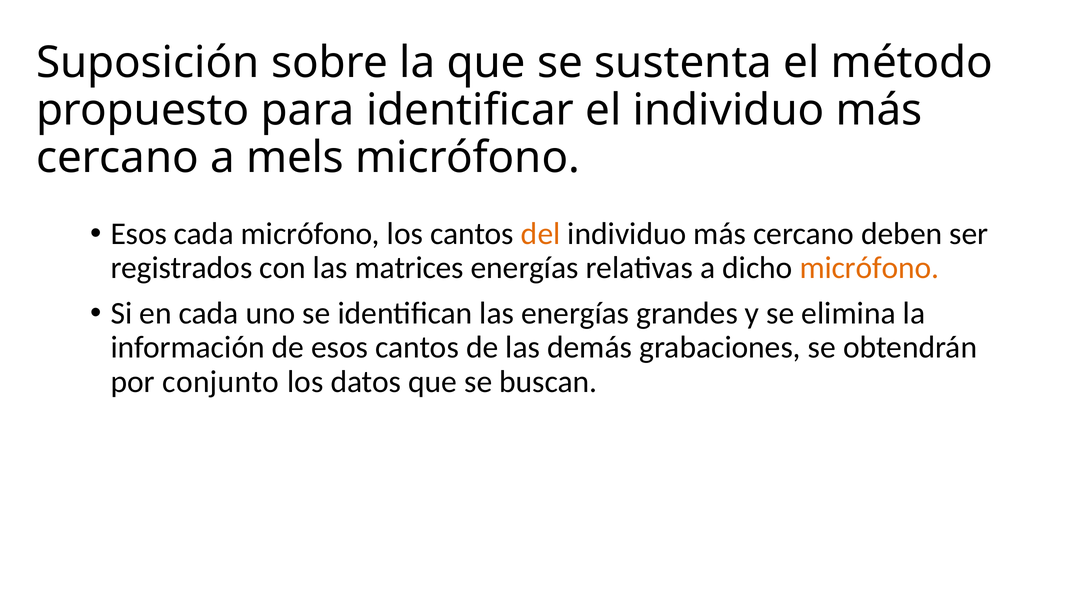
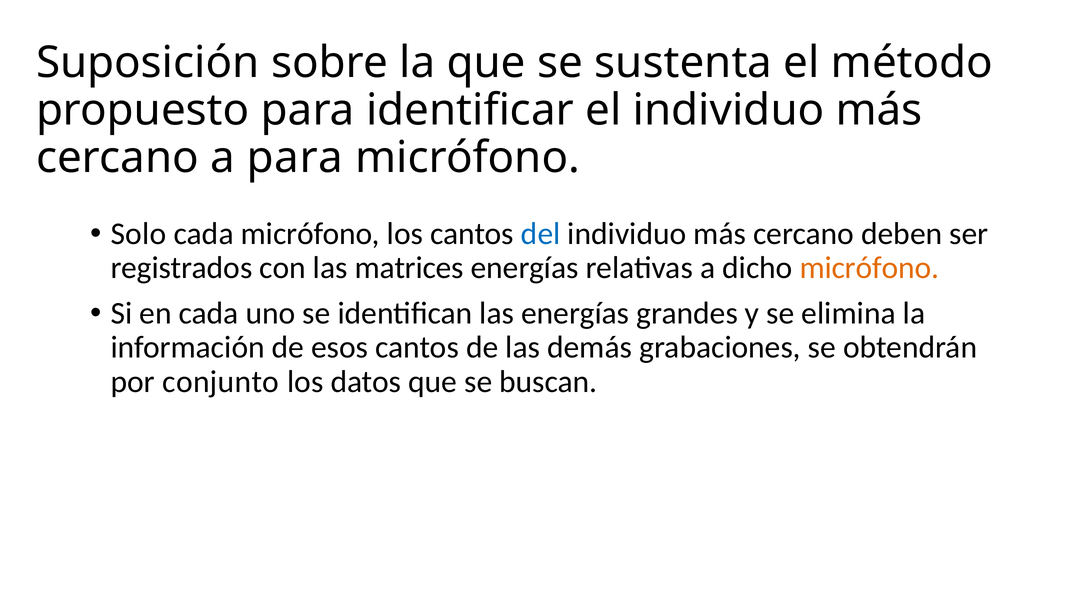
a mels: mels -> para
Esos at (139, 234): Esos -> Solo
del colour: orange -> blue
